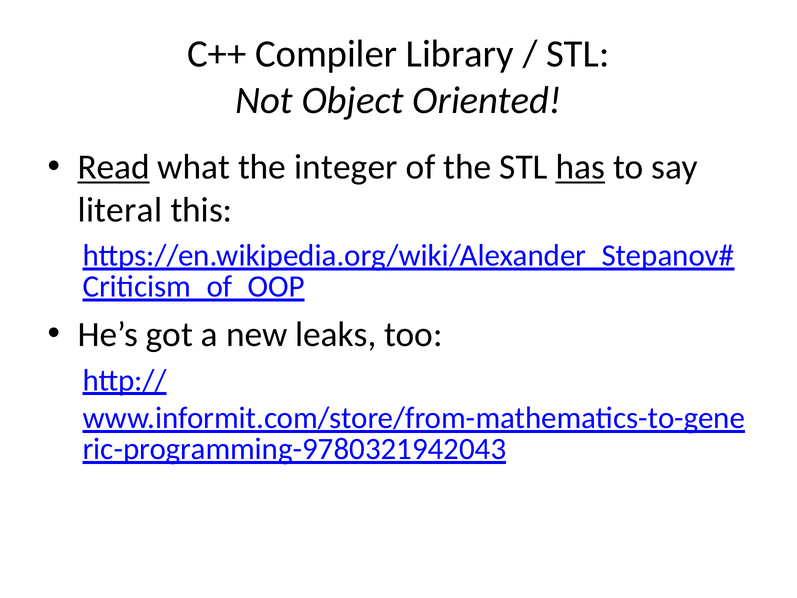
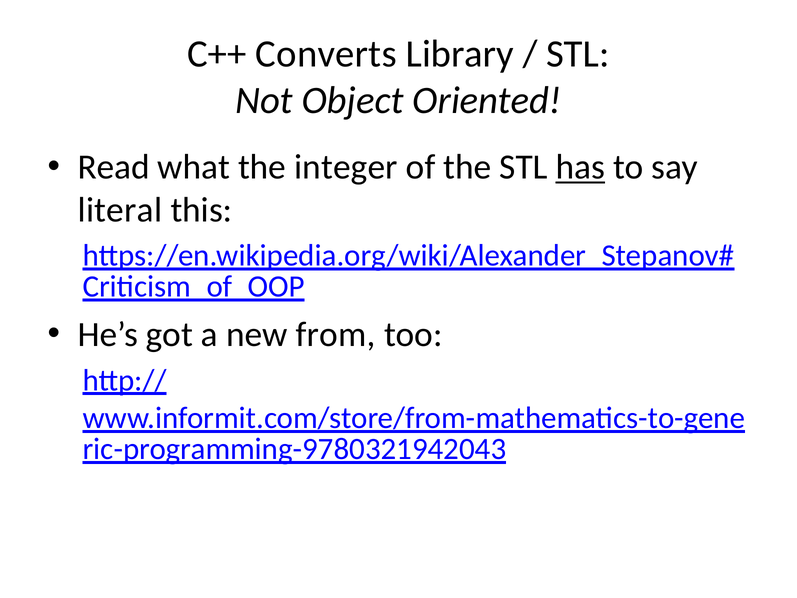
Compiler: Compiler -> Converts
Read underline: present -> none
leaks: leaks -> from
